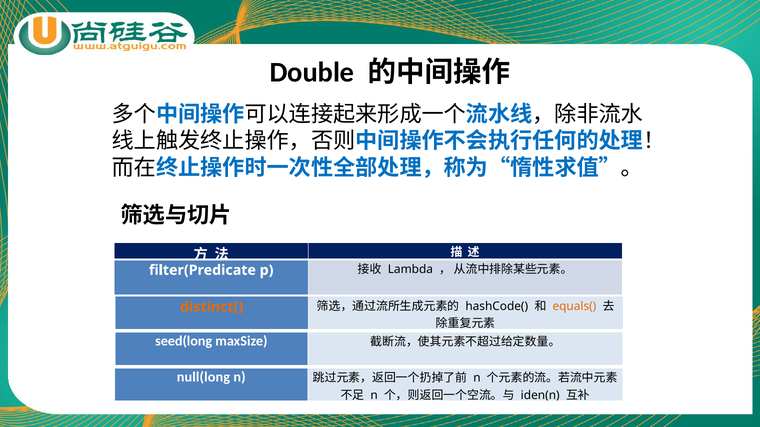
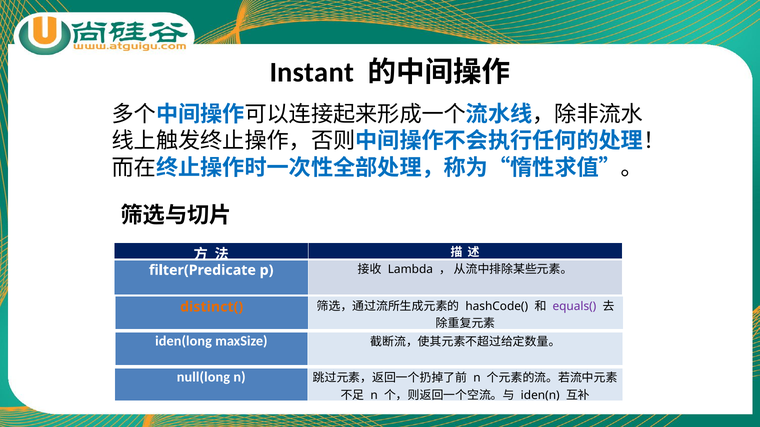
Double: Double -> Instant
equals( colour: orange -> purple
seed(long: seed(long -> iden(long
